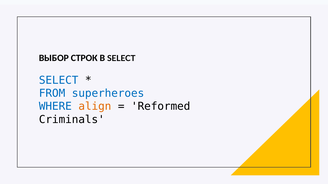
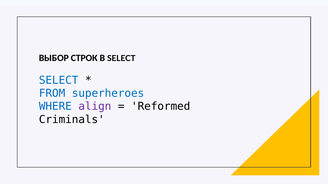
align colour: orange -> purple
